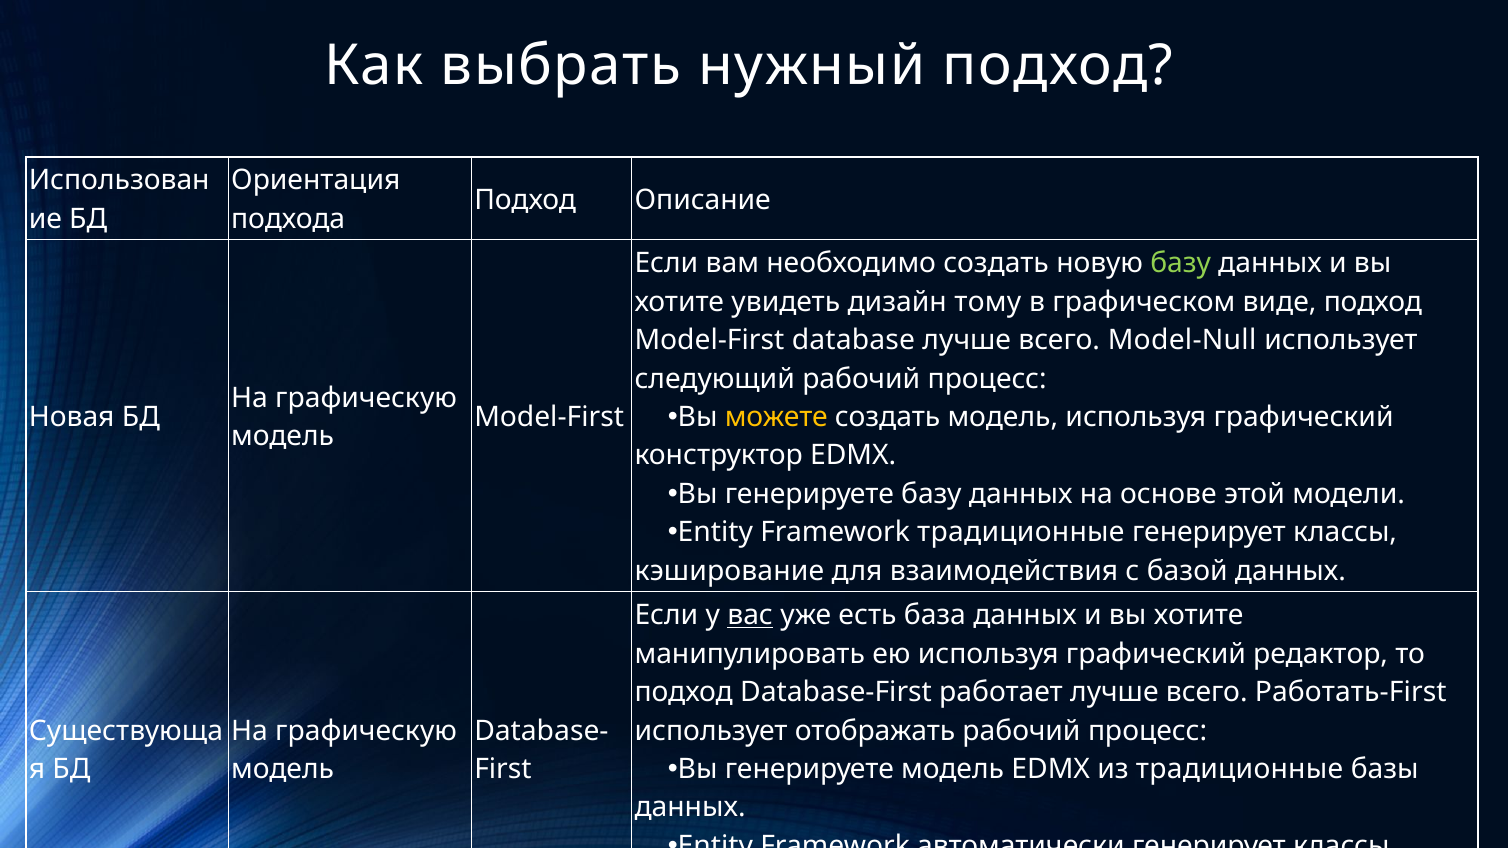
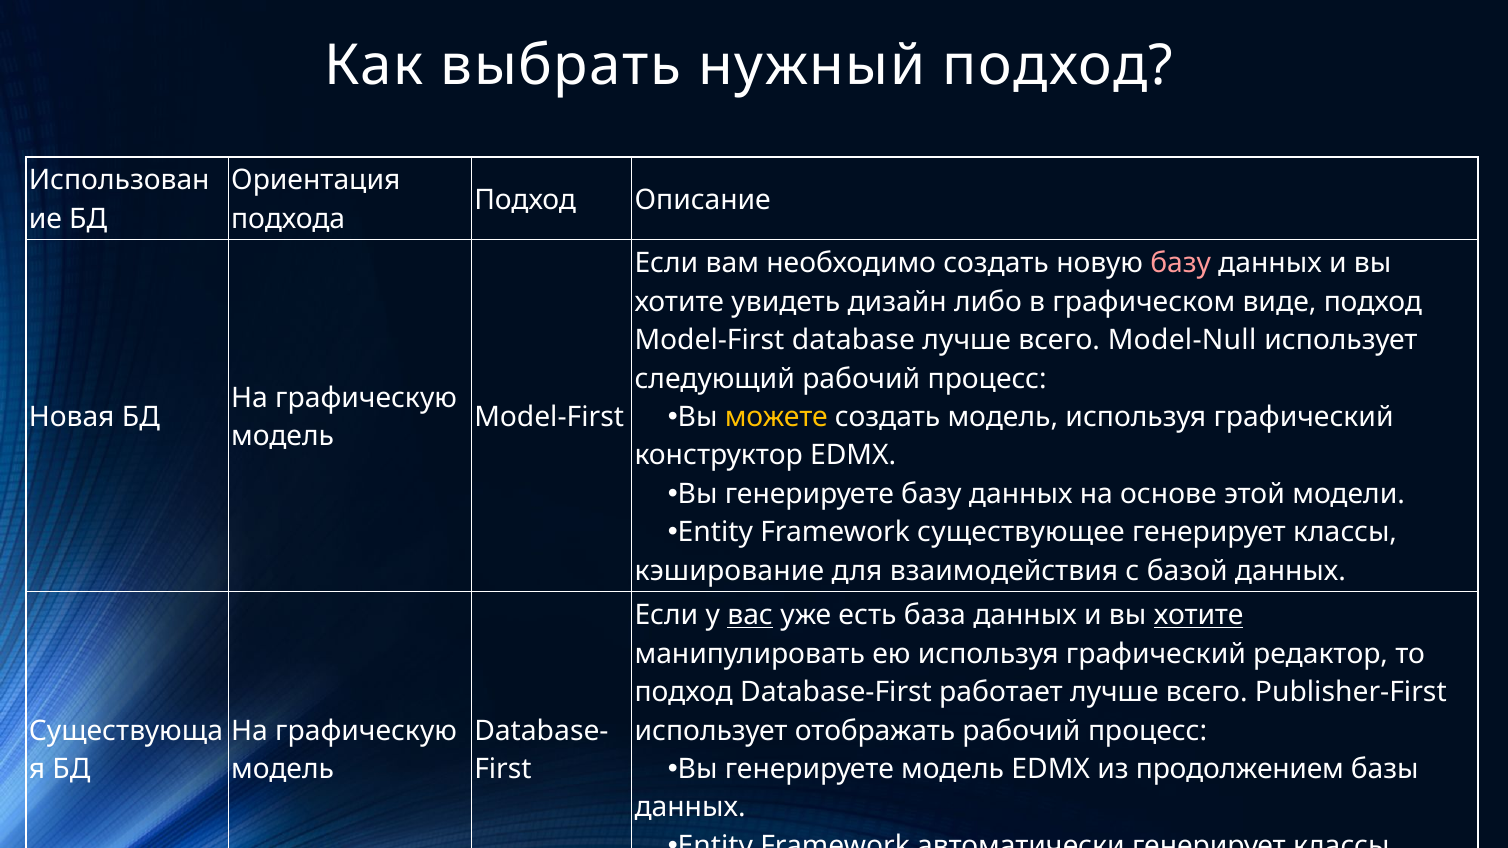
базу at (1181, 263) colour: light green -> pink
тому: тому -> либо
Framework традиционные: традиционные -> существующее
хотите at (1199, 616) underline: none -> present
Работать-First: Работать-First -> Publisher-First
из традиционные: традиционные -> продолжением
